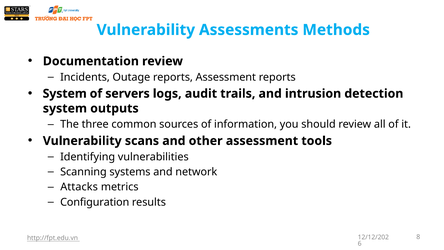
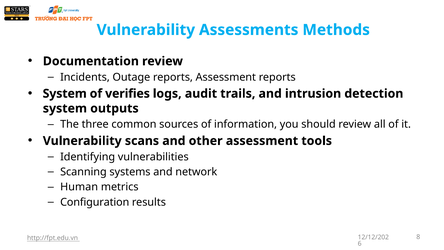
servers: servers -> verifies
Attacks: Attacks -> Human
